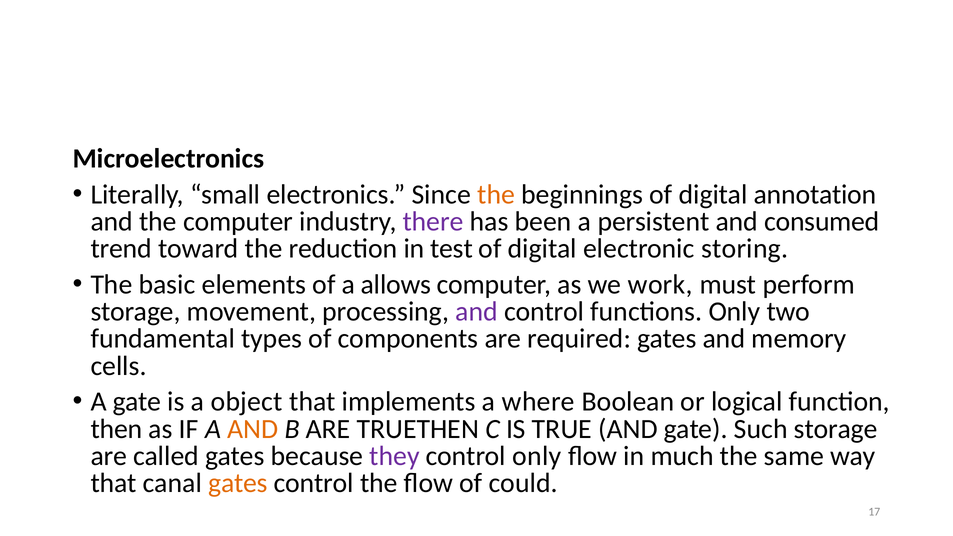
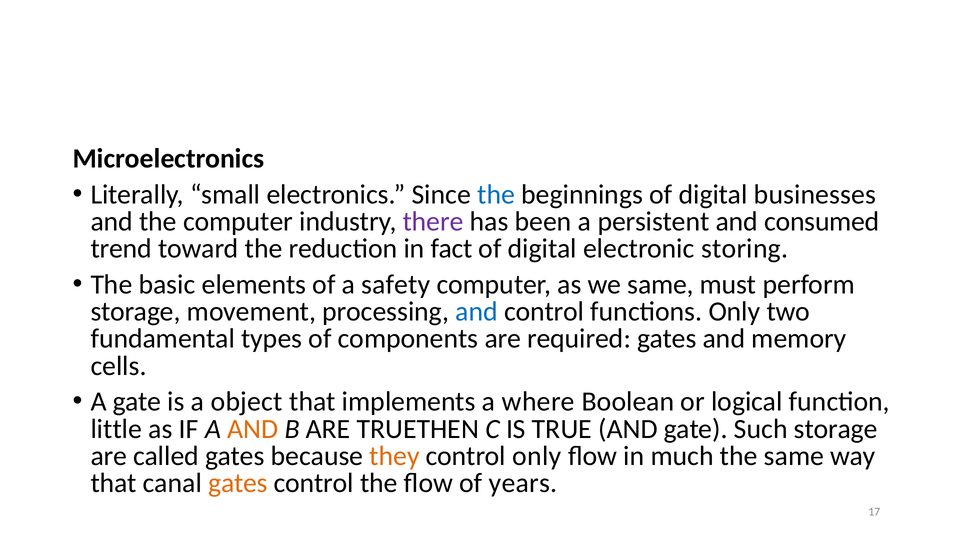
the at (496, 195) colour: orange -> blue
annotation: annotation -> businesses
test: test -> fact
allows: allows -> safety
we work: work -> same
and at (477, 312) colour: purple -> blue
then: then -> little
they colour: purple -> orange
could: could -> years
